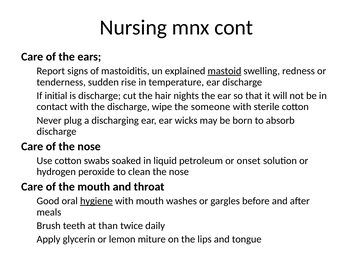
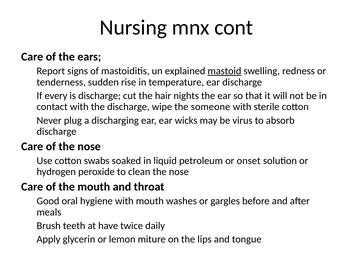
initial: initial -> every
born: born -> virus
hygiene underline: present -> none
than: than -> have
